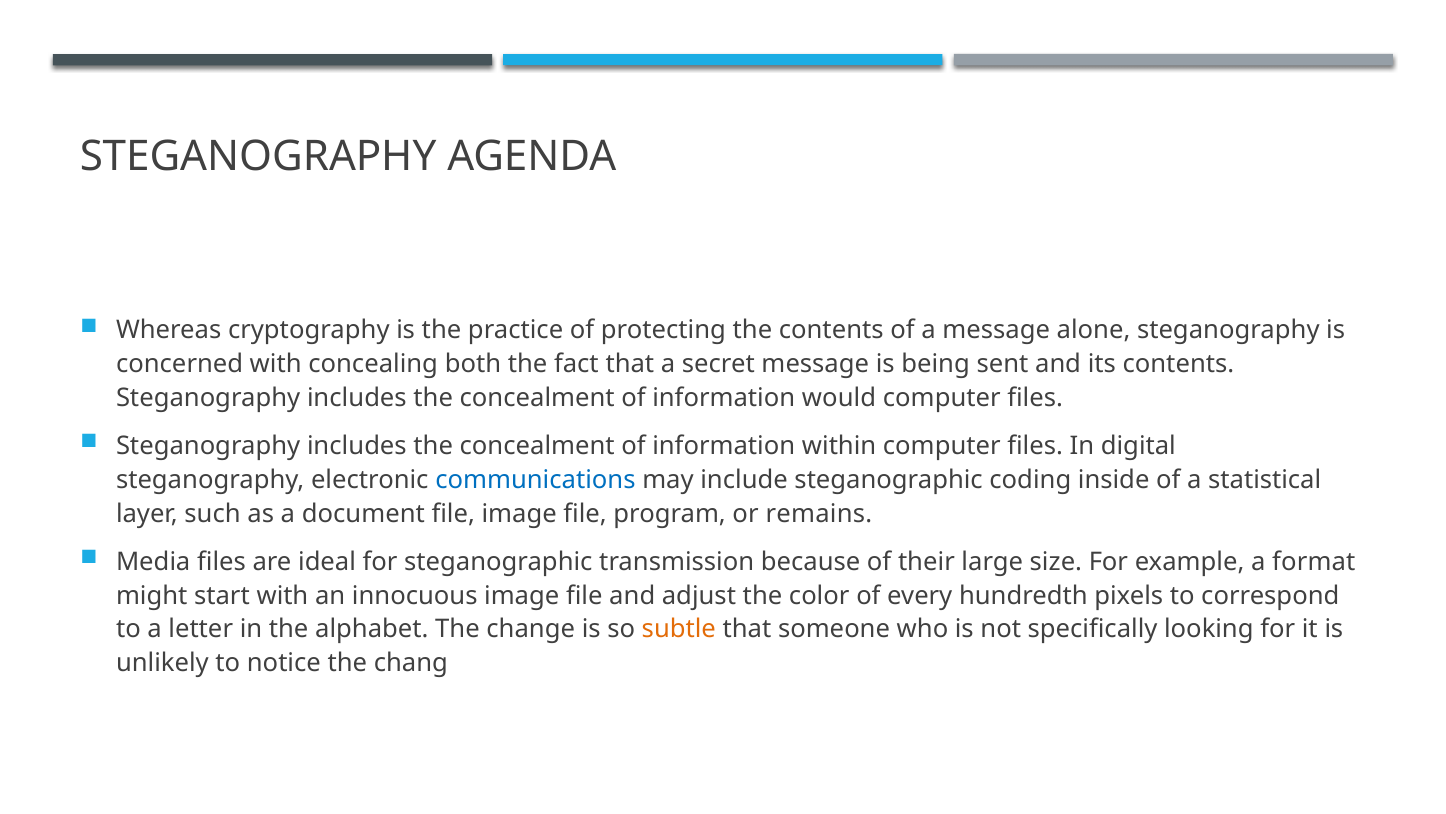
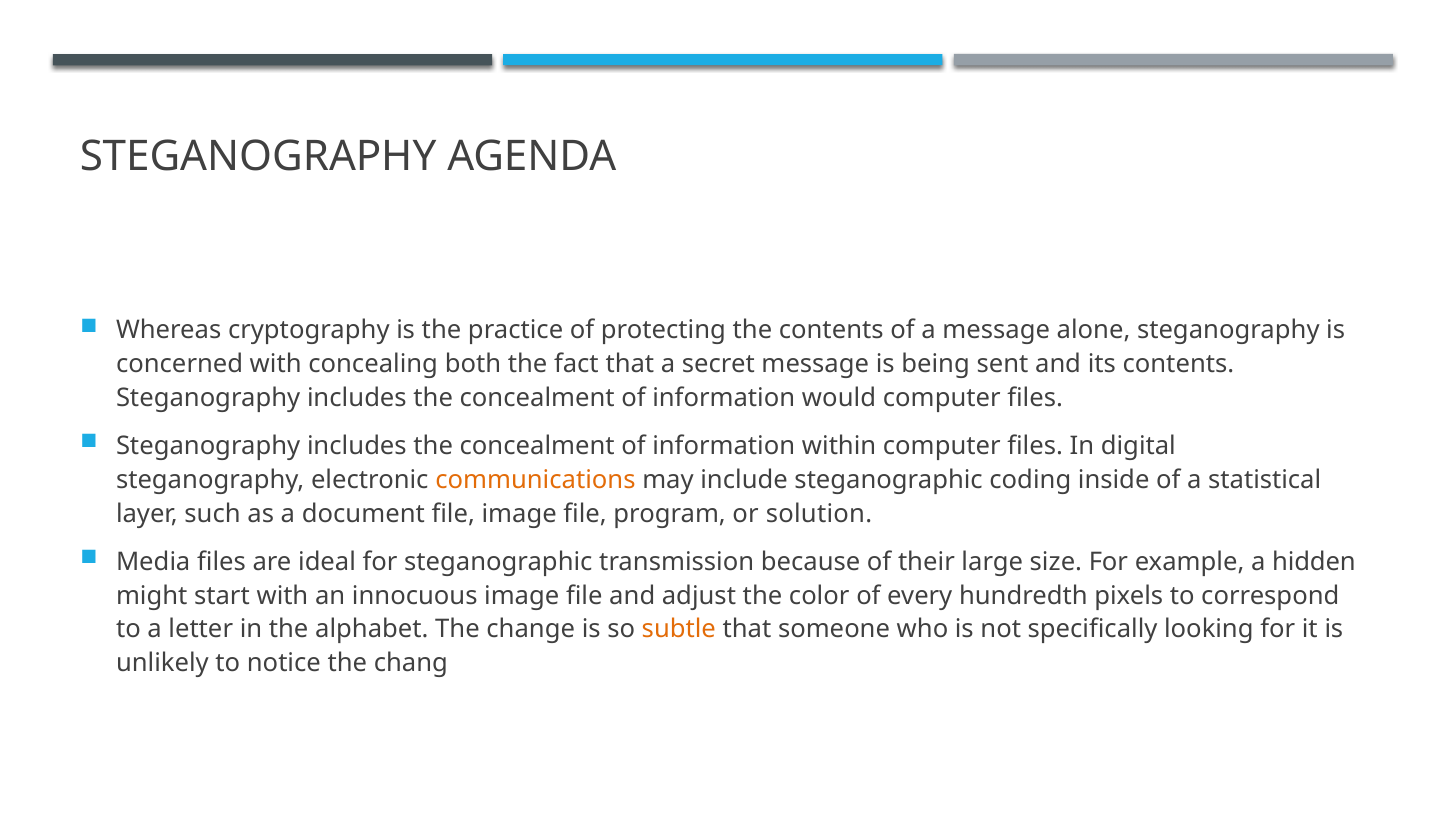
communications colour: blue -> orange
remains: remains -> solution
format: format -> hidden
